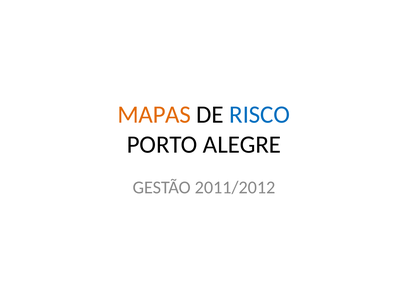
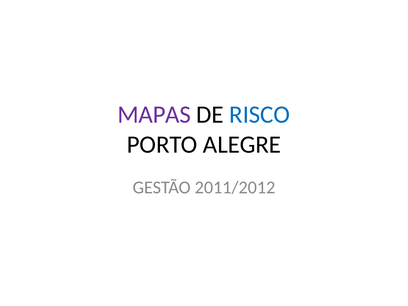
MAPAS colour: orange -> purple
